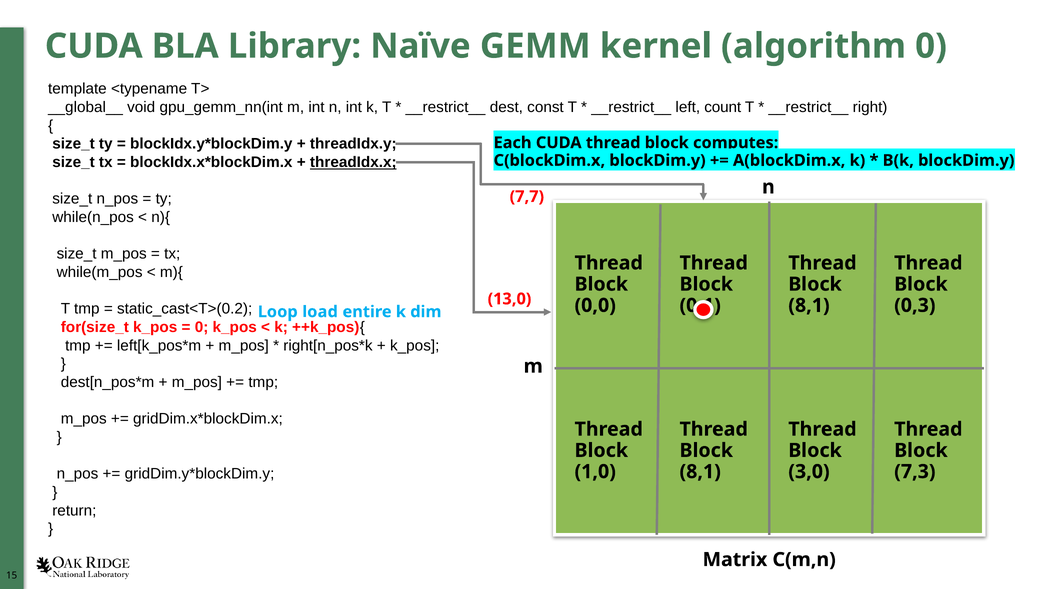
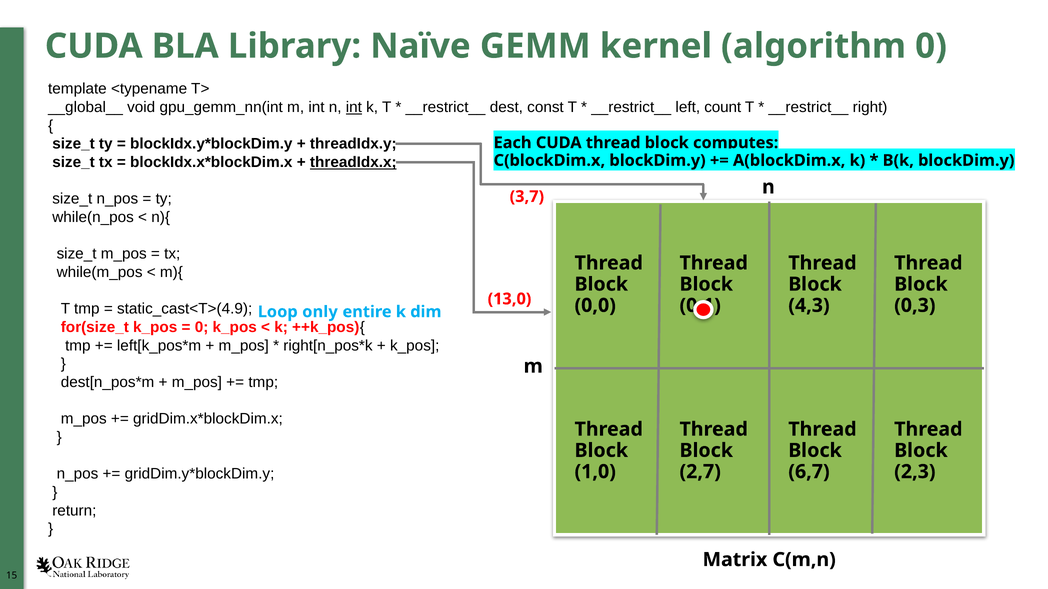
int at (354, 107) underline: none -> present
7,7: 7,7 -> 3,7
static_cast<T>(0.2: static_cast<T>(0.2 -> static_cast<T>(4.9
8,1 at (809, 306): 8,1 -> 4,3
load: load -> only
8,1 at (700, 472): 8,1 -> 2,7
3,0: 3,0 -> 6,7
7,3: 7,3 -> 2,3
